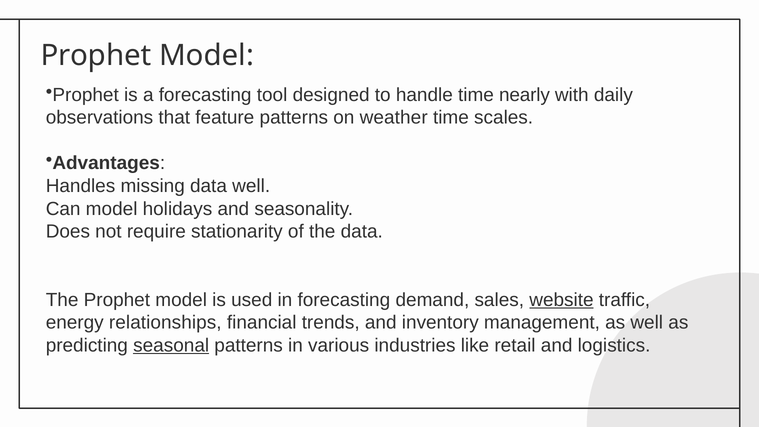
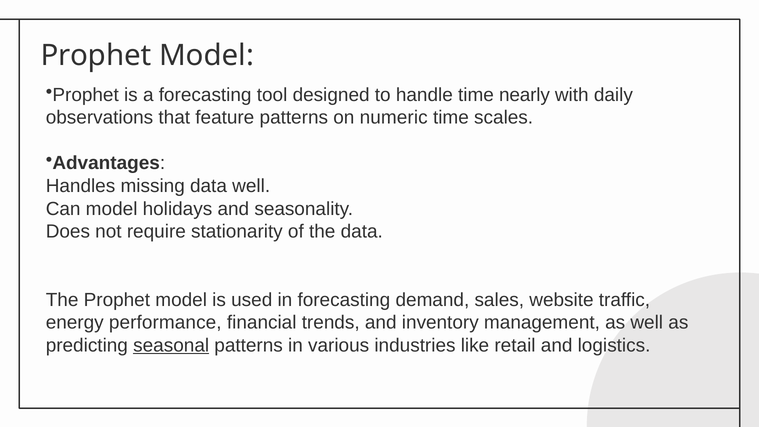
weather: weather -> numeric
website underline: present -> none
relationships: relationships -> performance
